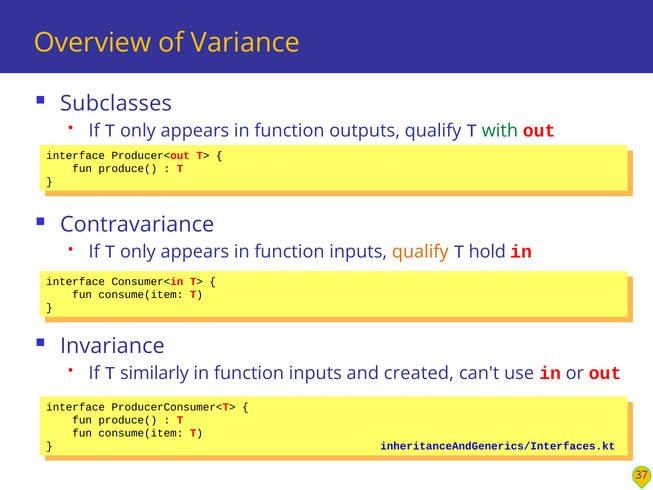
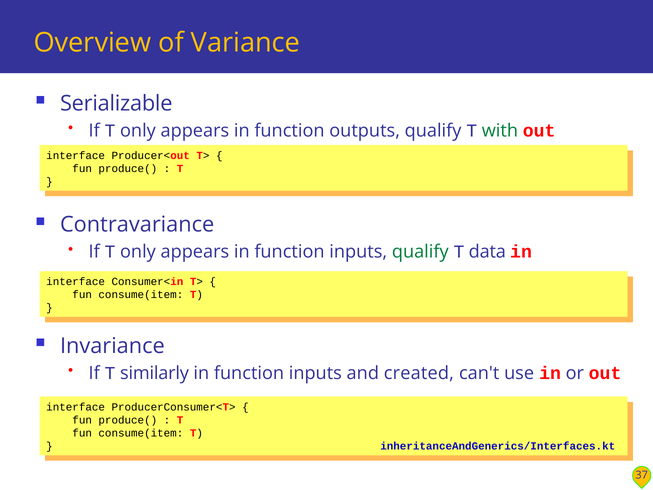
Subclasses: Subclasses -> Serializable
qualify at (420, 252) colour: orange -> green
hold: hold -> data
